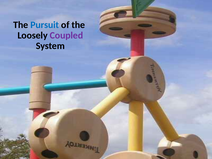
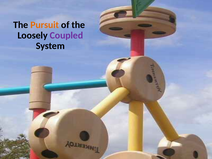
Pursuit colour: blue -> orange
